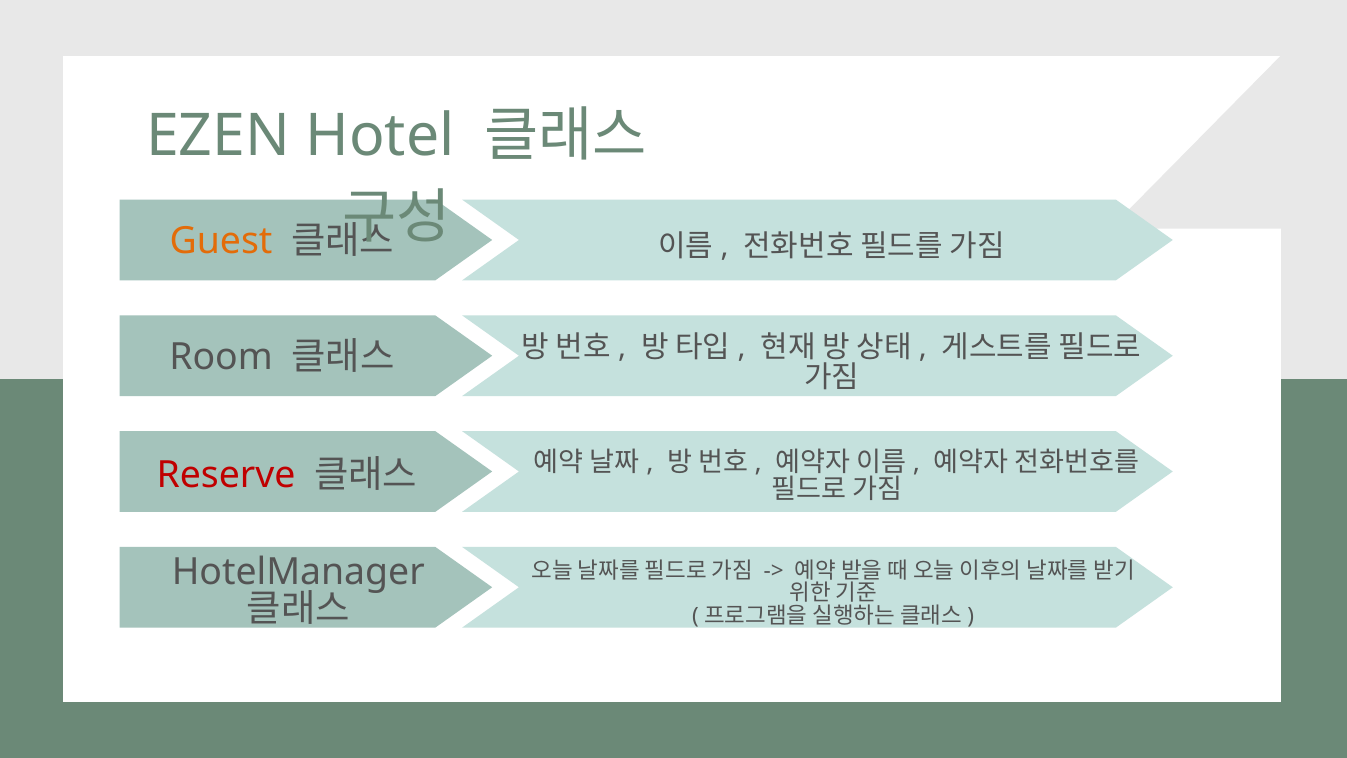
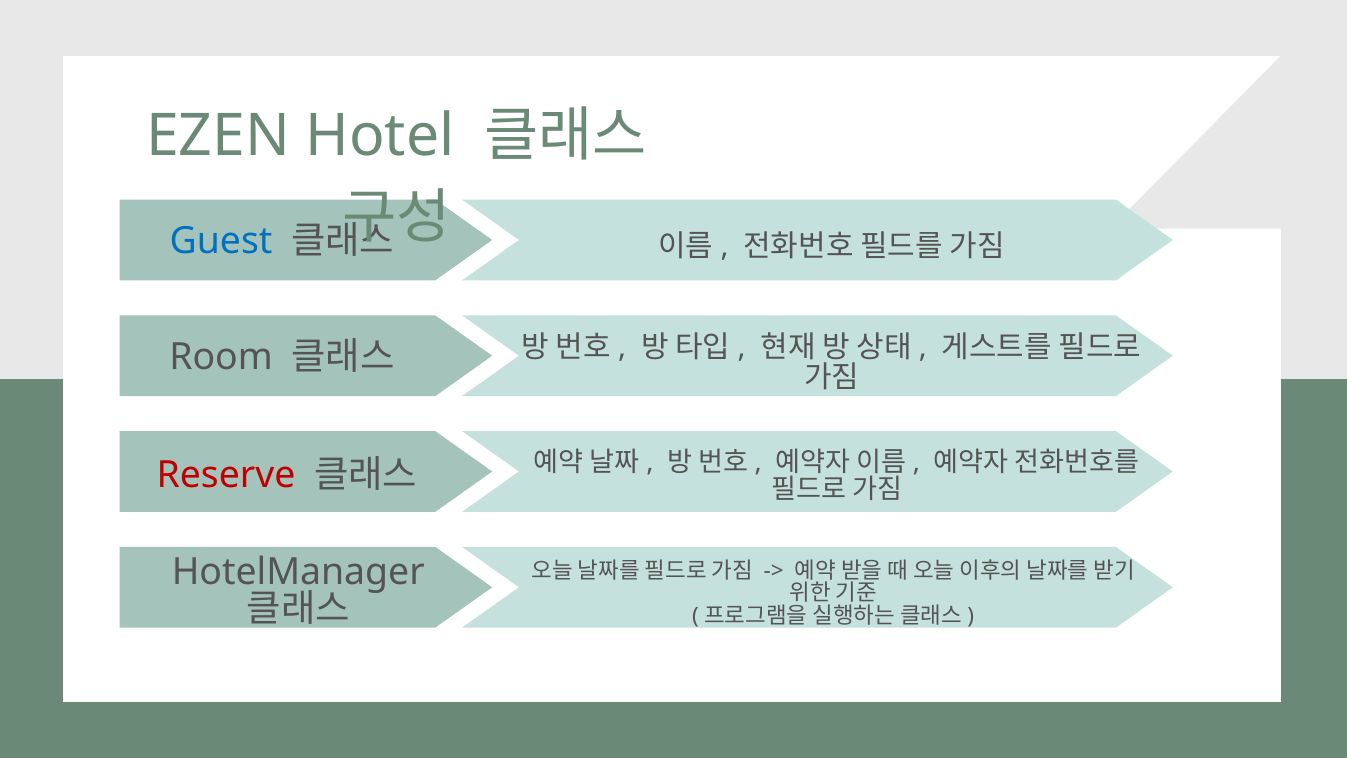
Guest colour: orange -> blue
